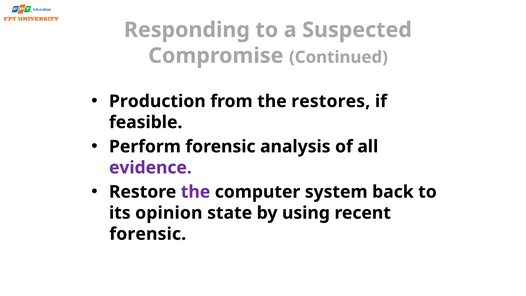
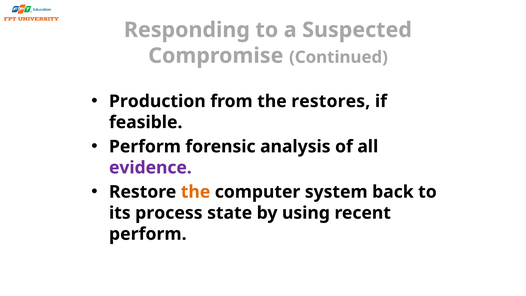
the at (196, 192) colour: purple -> orange
opinion: opinion -> process
forensic at (148, 234): forensic -> perform
